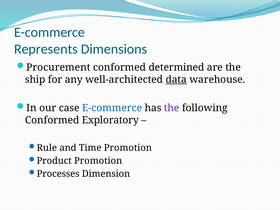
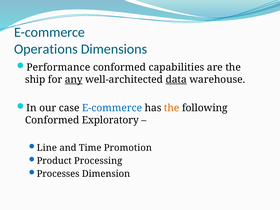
Represents: Represents -> Operations
Procurement: Procurement -> Performance
determined: determined -> capabilities
any underline: none -> present
the at (172, 108) colour: purple -> orange
Rule: Rule -> Line
Product Promotion: Promotion -> Processing
